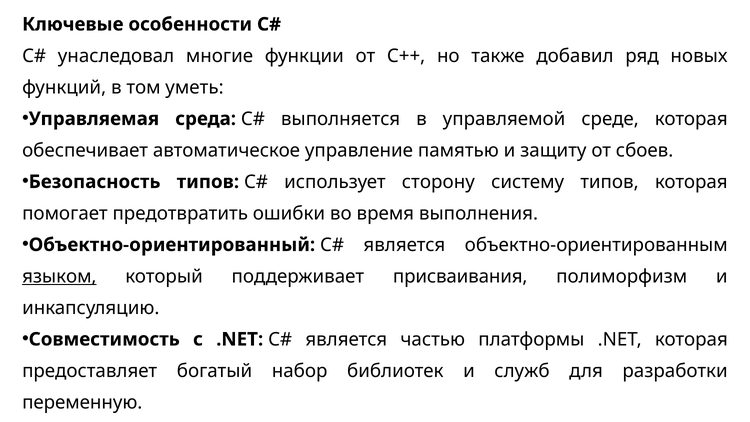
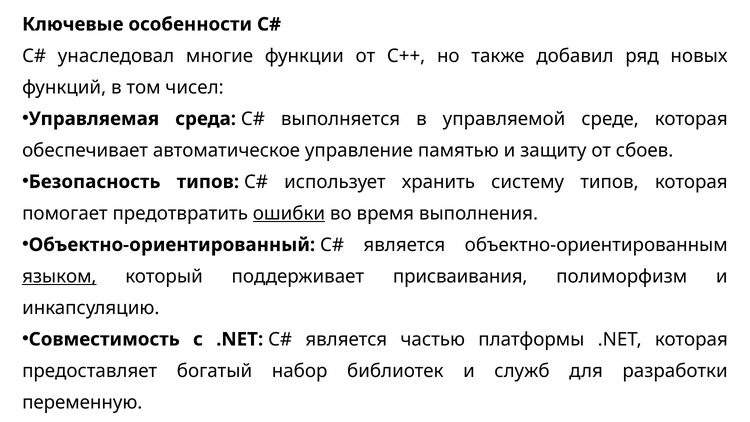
уметь: уметь -> чисел
сторону: сторону -> хранить
ошибки underline: none -> present
